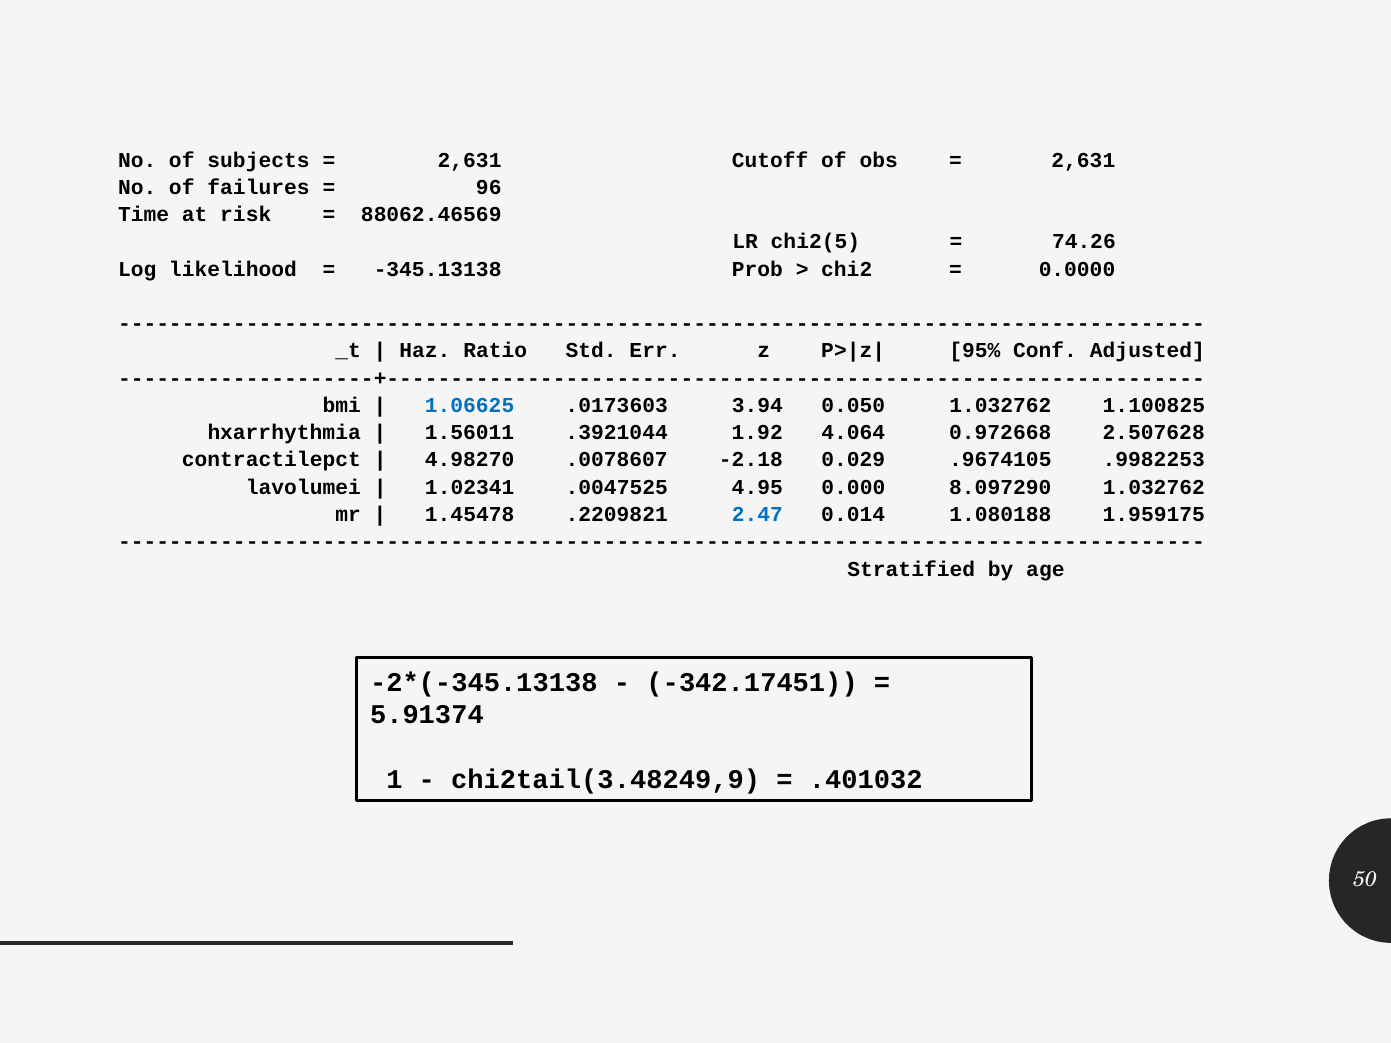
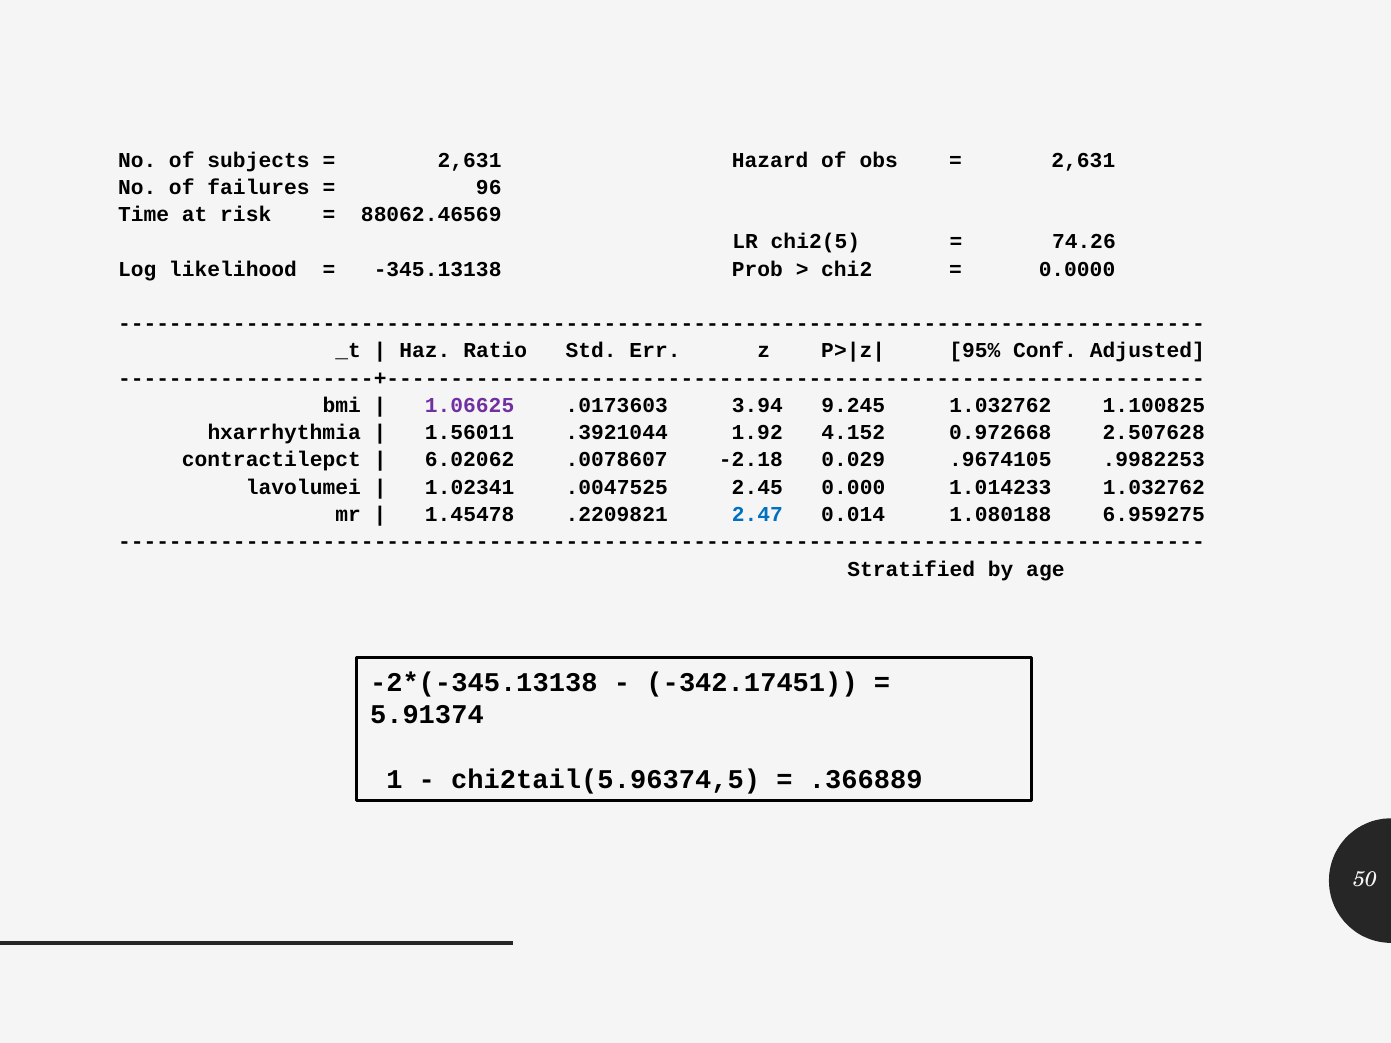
Cutoff: Cutoff -> Hazard
1.06625 colour: blue -> purple
0.050: 0.050 -> 9.245
4.064: 4.064 -> 4.152
4.98270: 4.98270 -> 6.02062
4.95: 4.95 -> 2.45
8.097290: 8.097290 -> 1.014233
1.959175: 1.959175 -> 6.959275
chi2tail(3.48249,9: chi2tail(3.48249,9 -> chi2tail(5.96374,5
.401032: .401032 -> .366889
